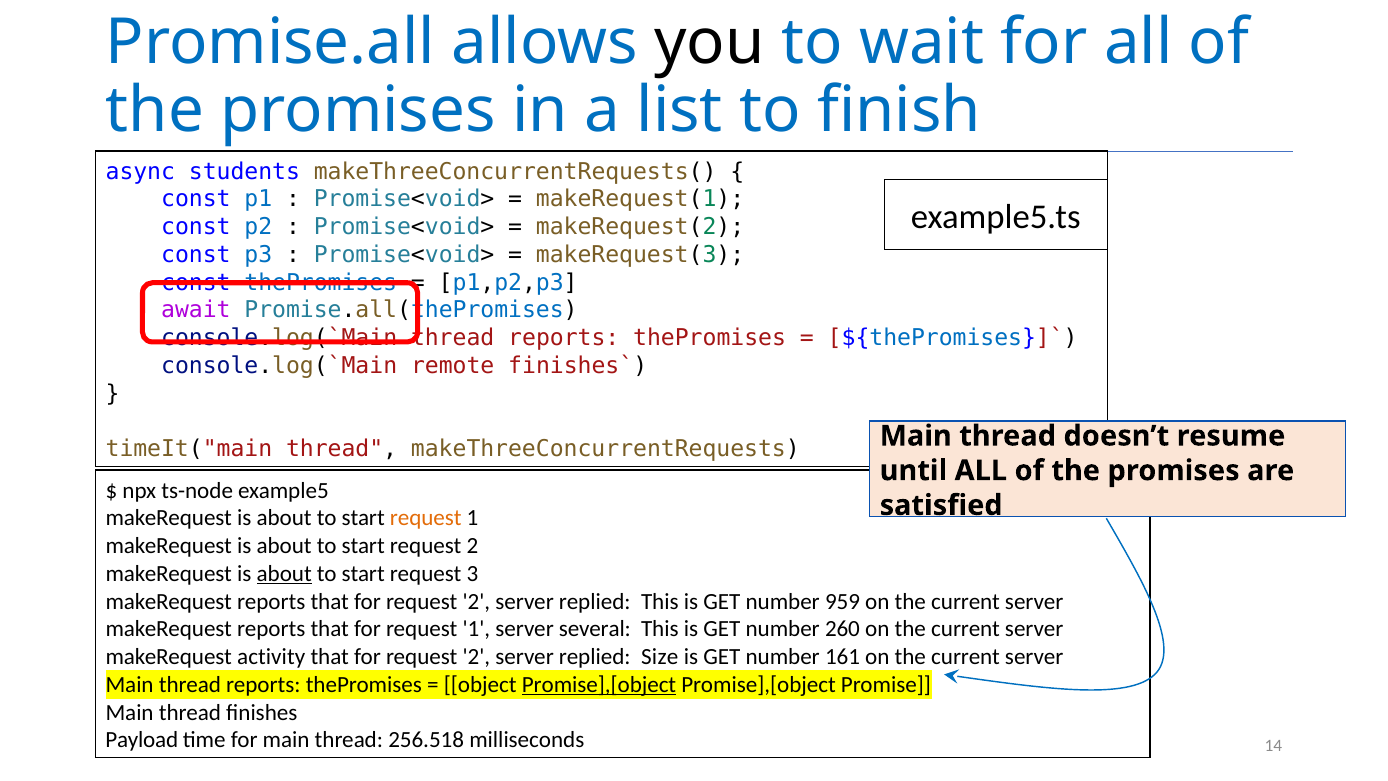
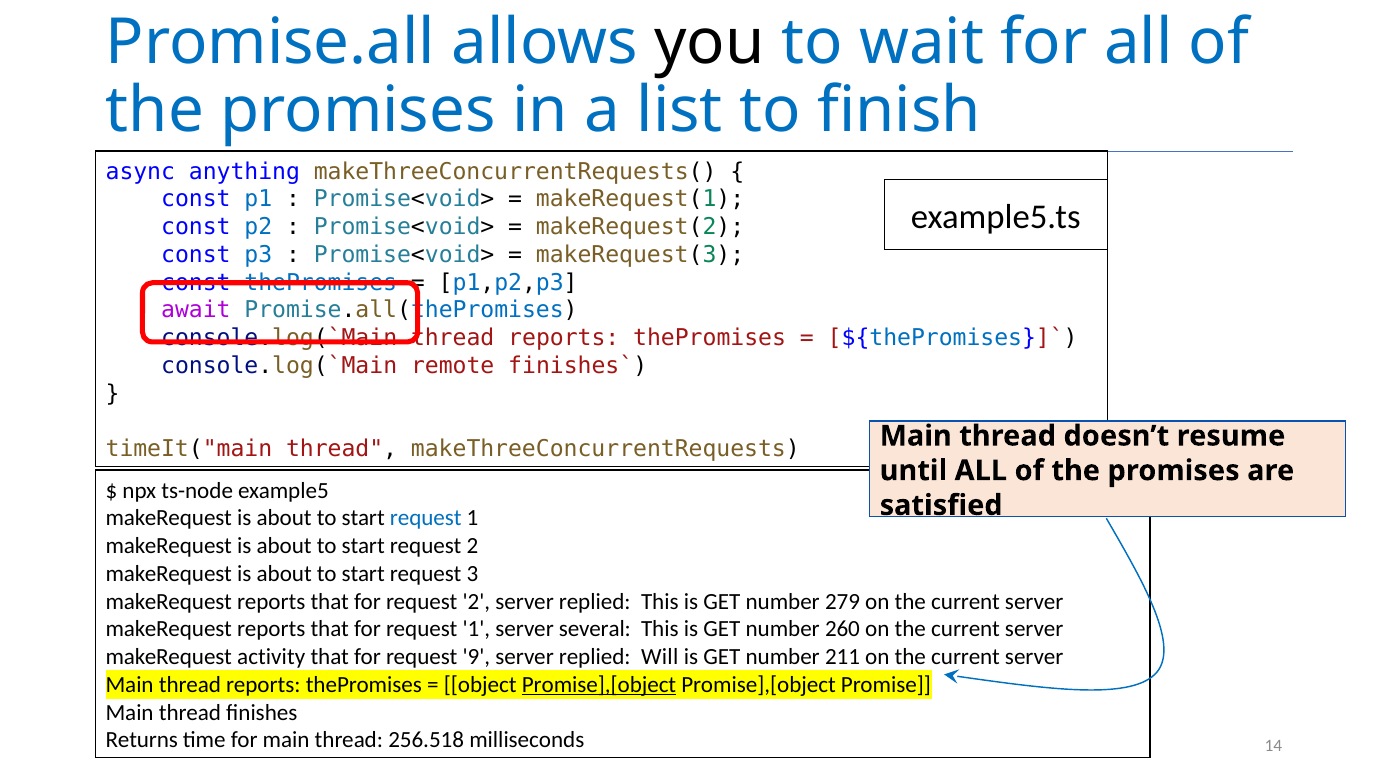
students: students -> anything
request at (426, 518) colour: orange -> blue
about at (284, 574) underline: present -> none
959: 959 -> 279
2 at (476, 657): 2 -> 9
Size: Size -> Will
161: 161 -> 211
Payload: Payload -> Returns
